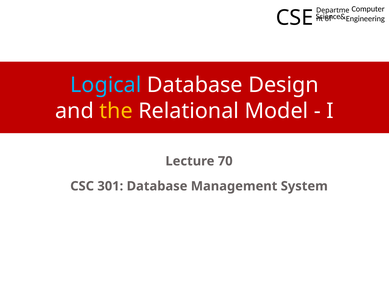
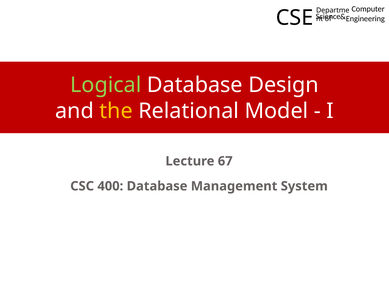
Logical colour: light blue -> light green
70: 70 -> 67
301: 301 -> 400
